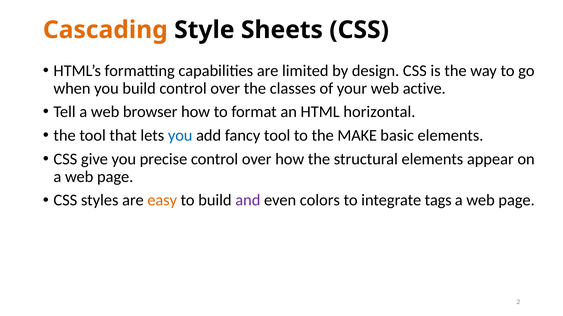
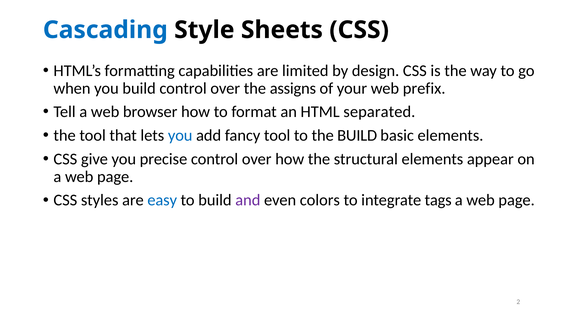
Cascading colour: orange -> blue
classes: classes -> assigns
active: active -> prefix
horizontal: horizontal -> separated
the MAKE: MAKE -> BUILD
easy colour: orange -> blue
